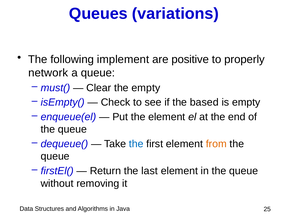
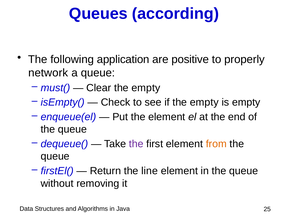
variations: variations -> according
implement: implement -> application
if the based: based -> empty
the at (136, 144) colour: blue -> purple
last: last -> line
